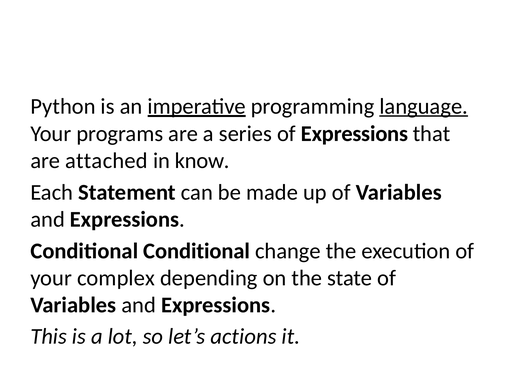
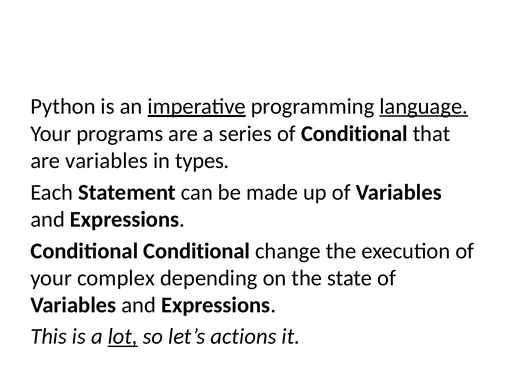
of Expressions: Expressions -> Conditional
are attached: attached -> variables
know: know -> types
lot underline: none -> present
